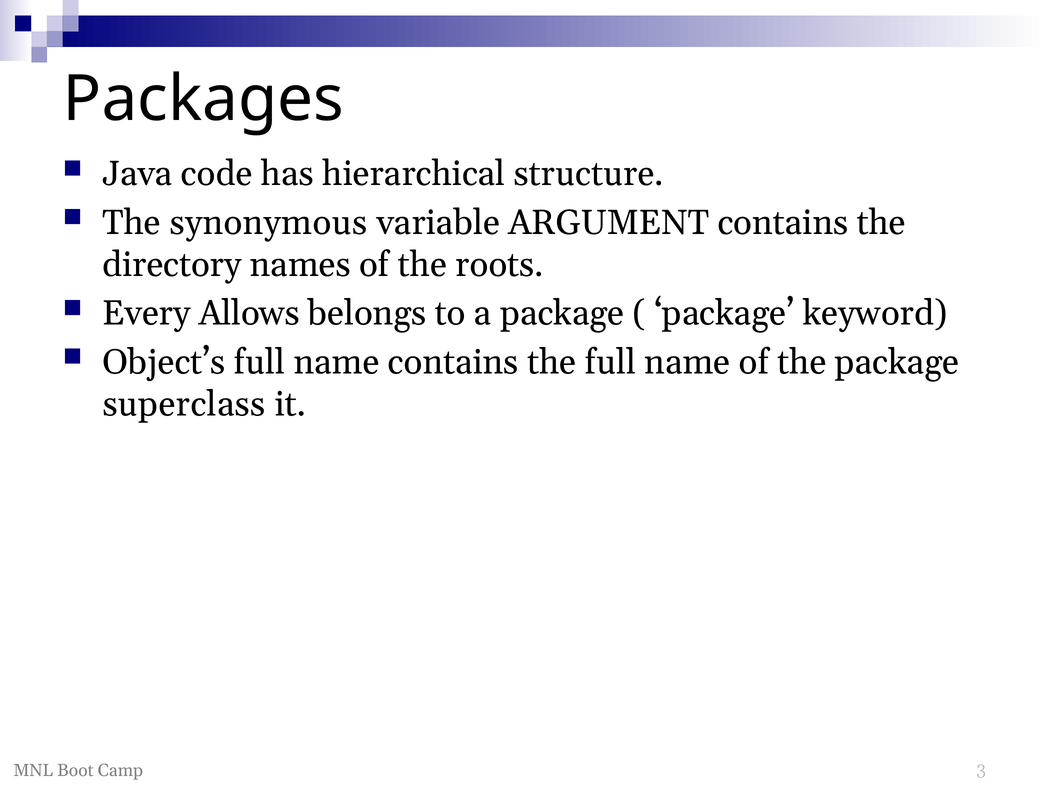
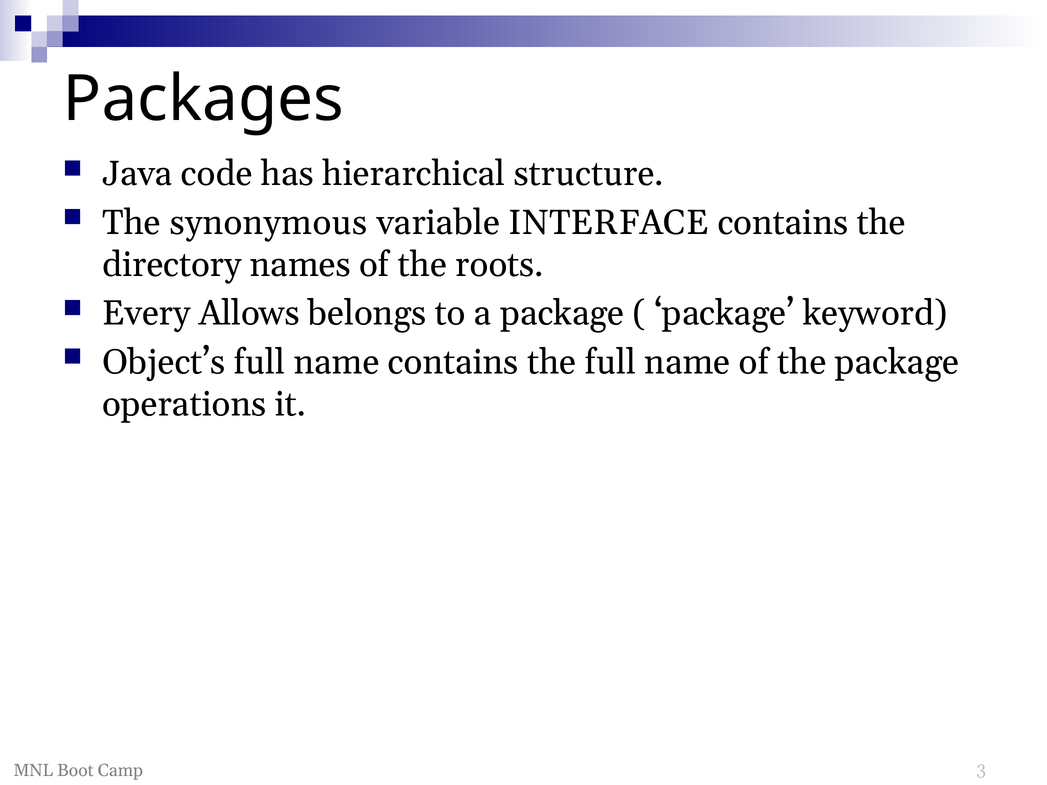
ARGUMENT: ARGUMENT -> INTERFACE
superclass: superclass -> operations
